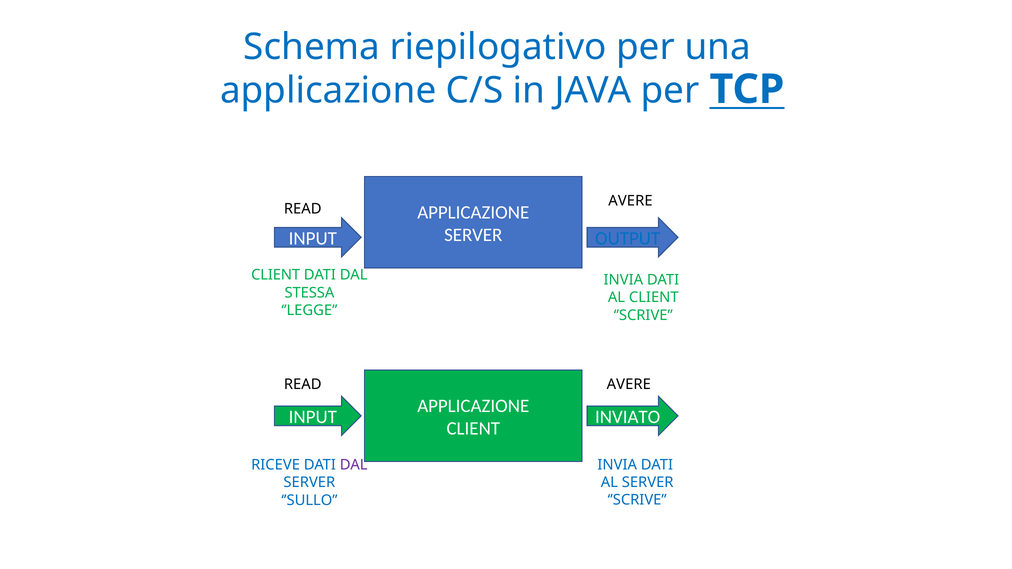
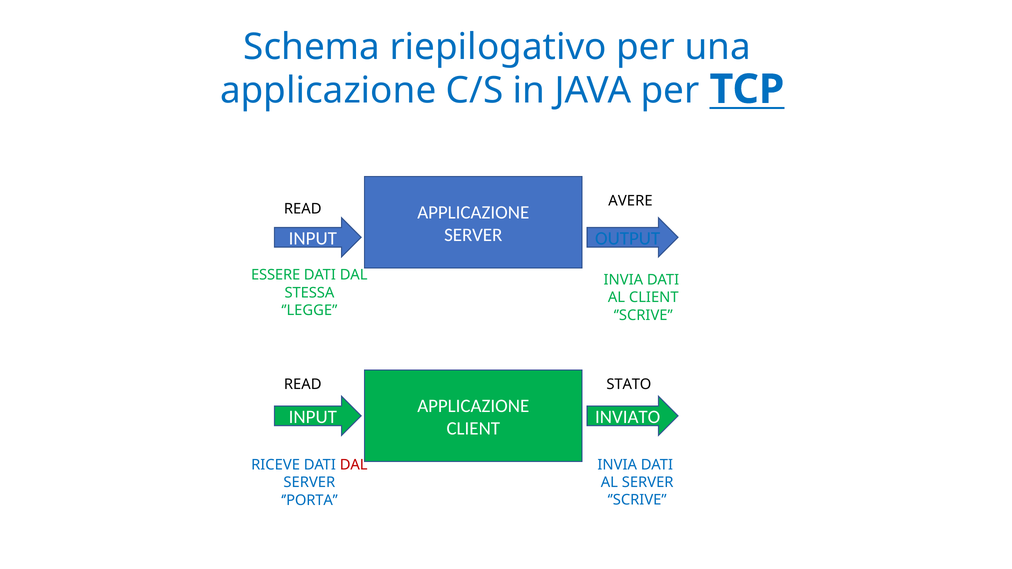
CLIENT at (276, 275): CLIENT -> ESSERE
READ AVERE: AVERE -> STATO
DAL at (354, 465) colour: purple -> red
’SULLO: ’SULLO -> ’PORTA
